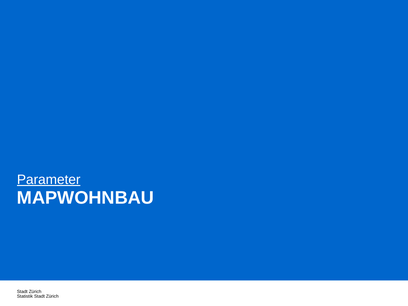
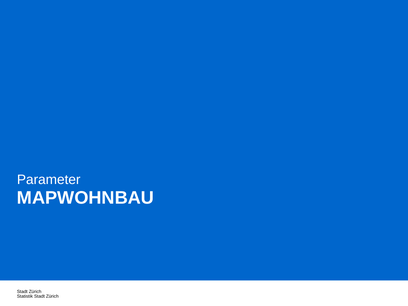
Parameter underline: present -> none
